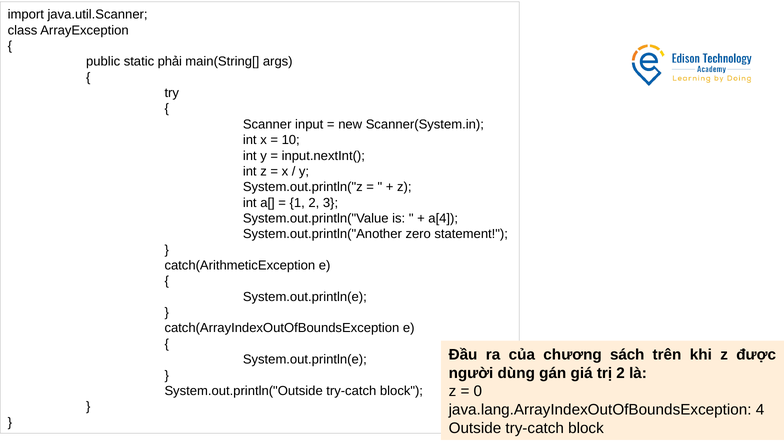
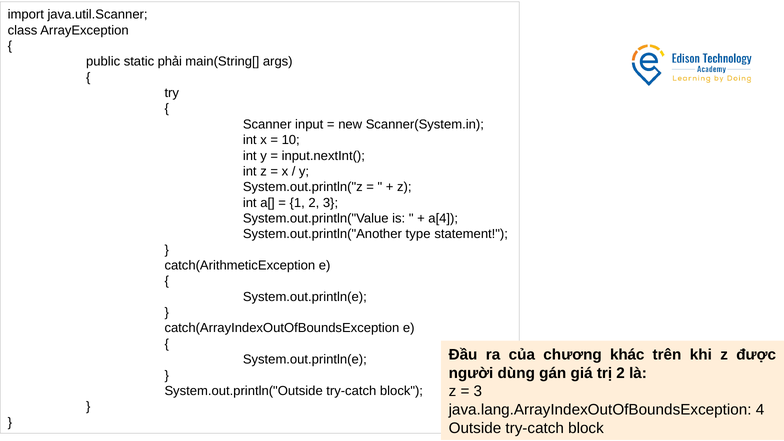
zero: zero -> type
sách: sách -> khác
0 at (478, 391): 0 -> 3
